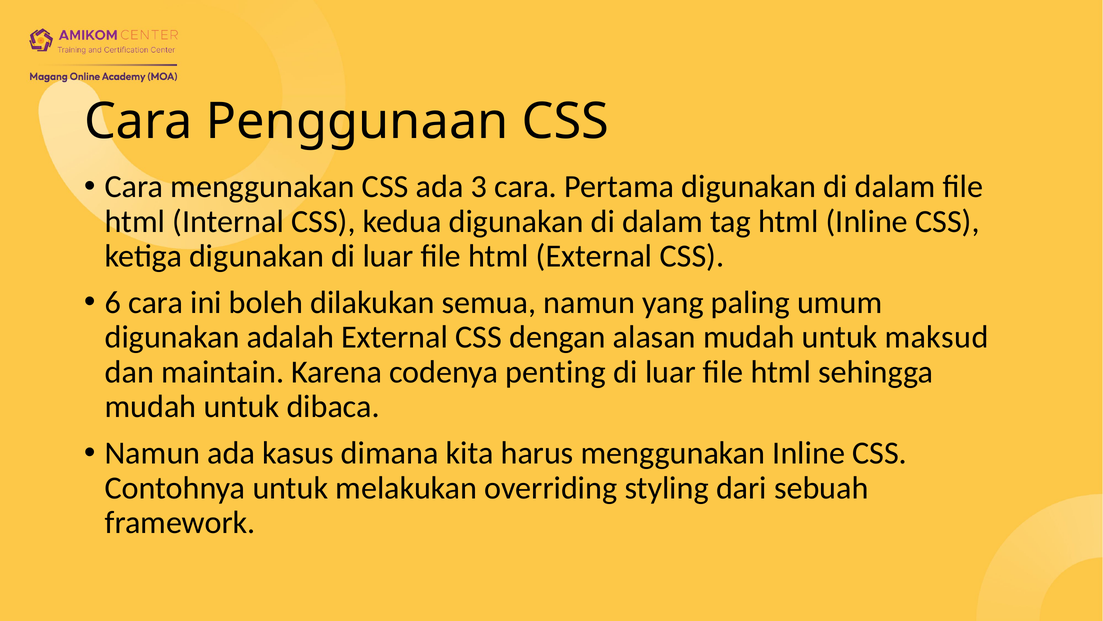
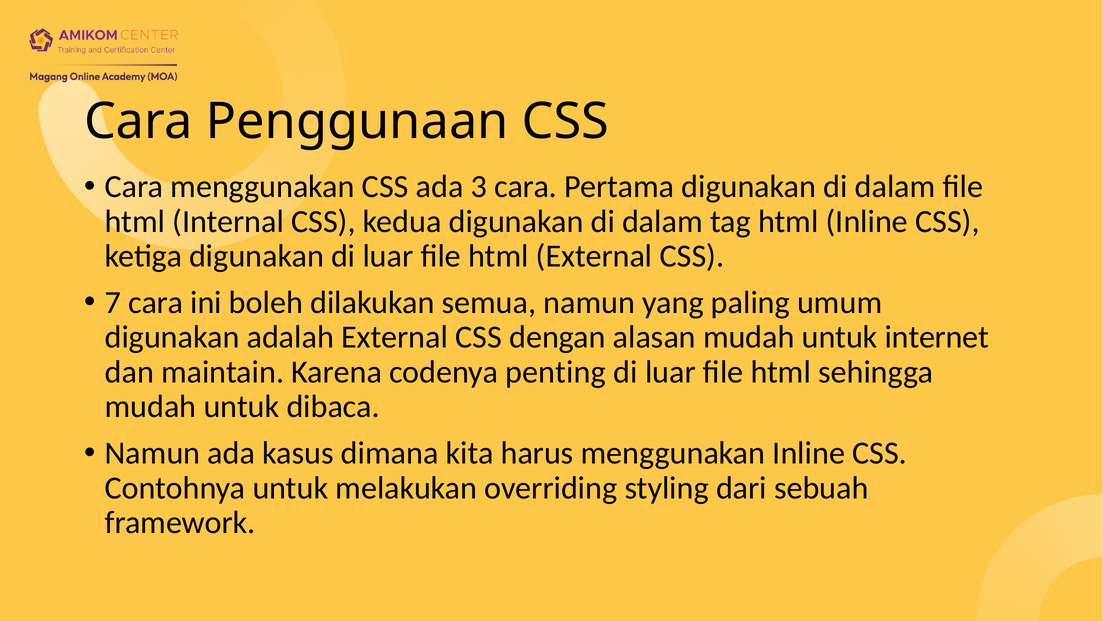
6: 6 -> 7
maksud: maksud -> internet
